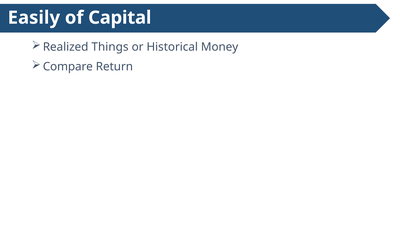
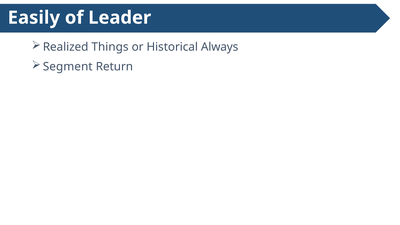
Capital: Capital -> Leader
Money: Money -> Always
Compare: Compare -> Segment
